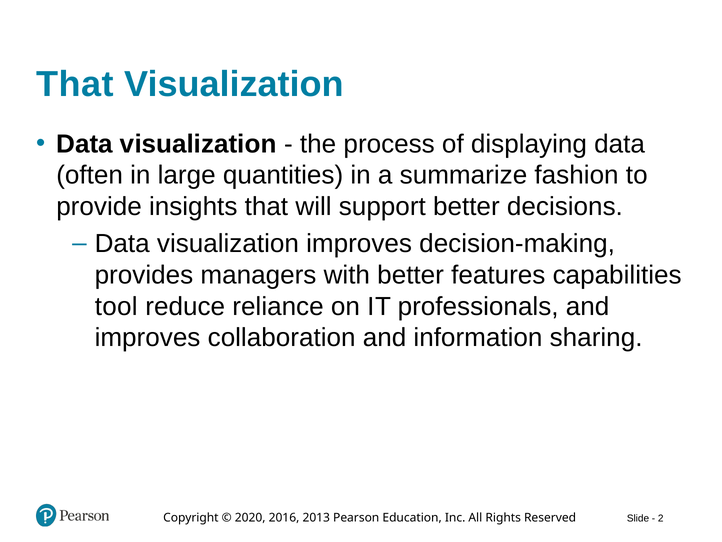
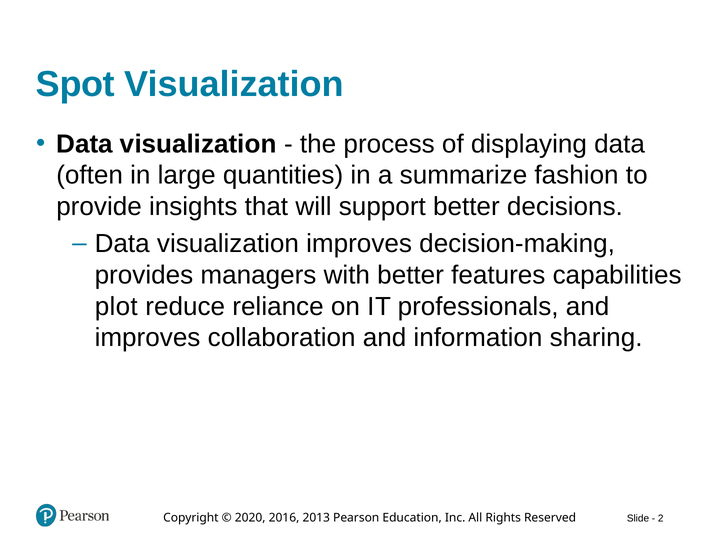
That at (75, 84): That -> Spot
tool: tool -> plot
